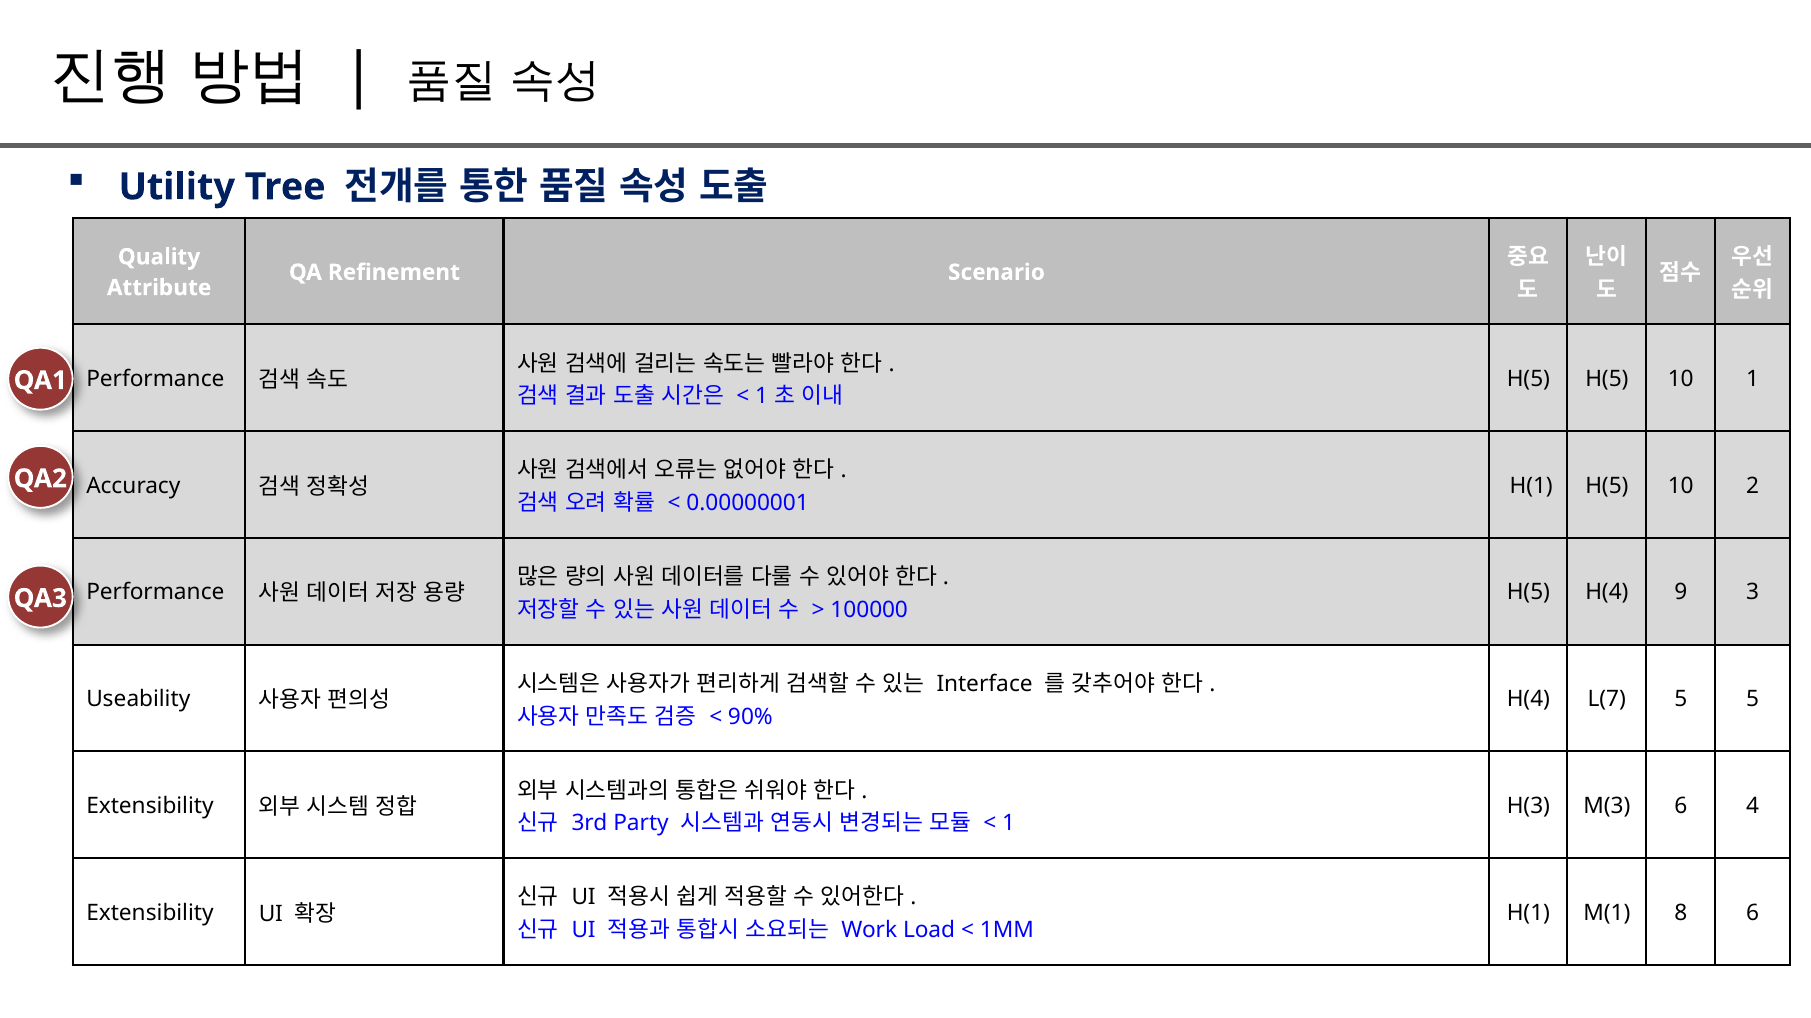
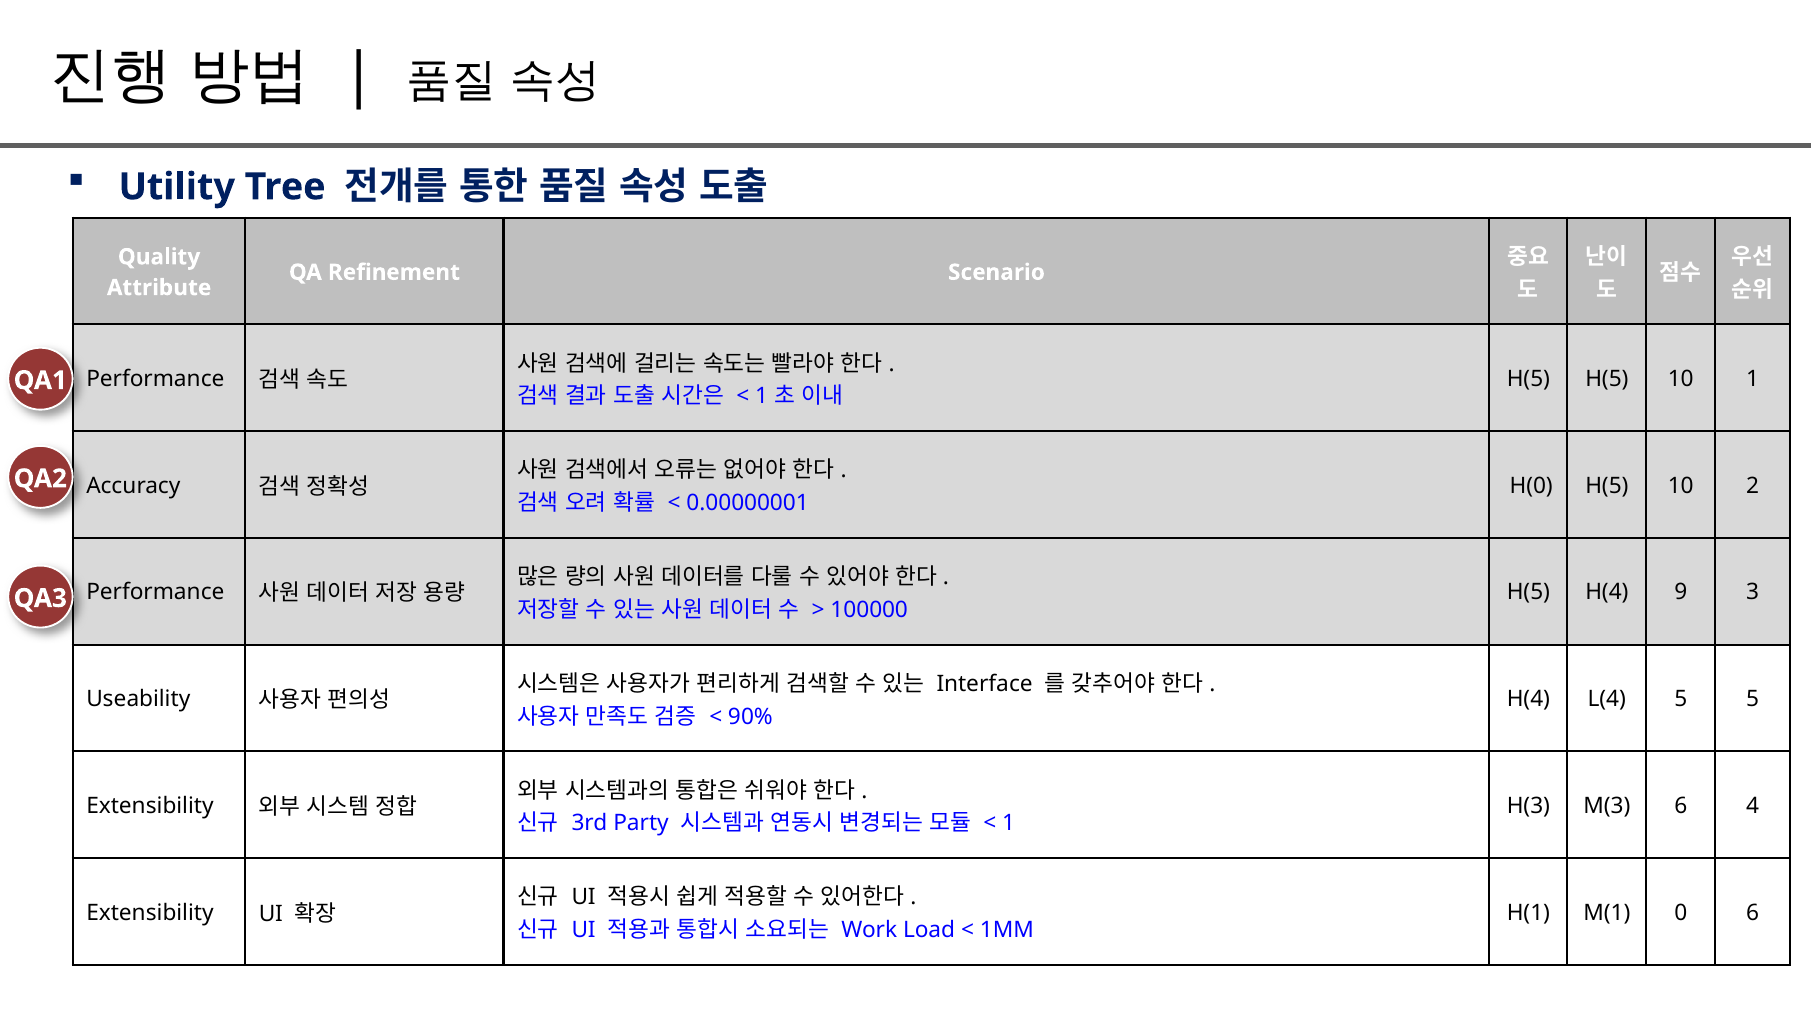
H(1 at (1531, 486): H(1 -> H(0
L(7: L(7 -> L(4
8: 8 -> 0
